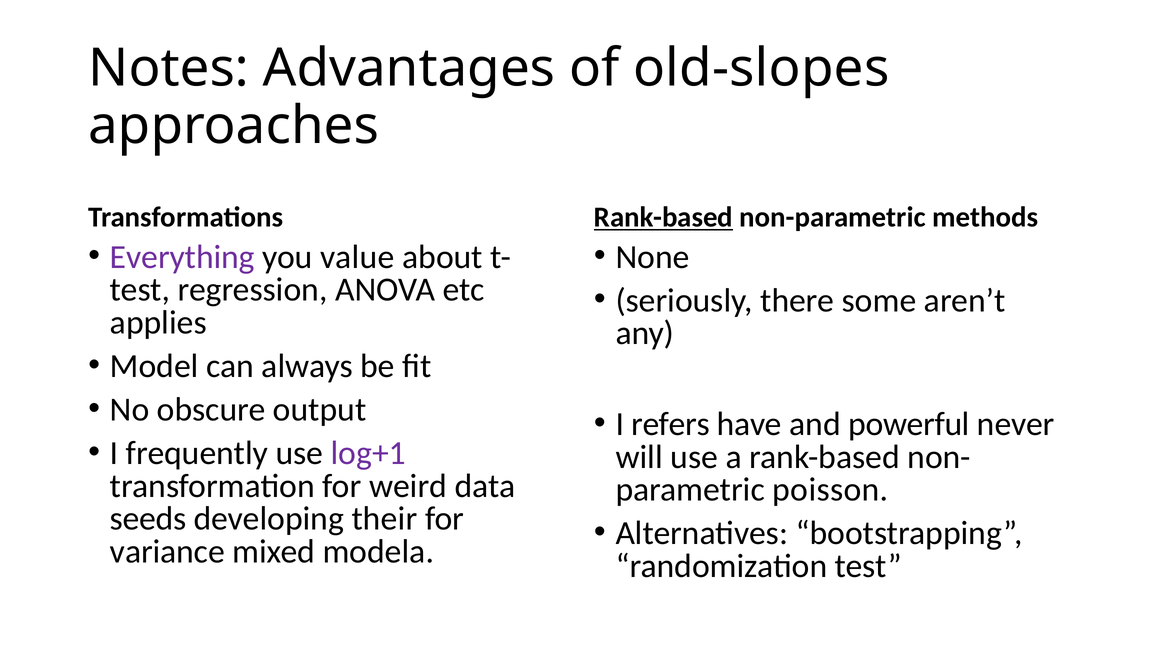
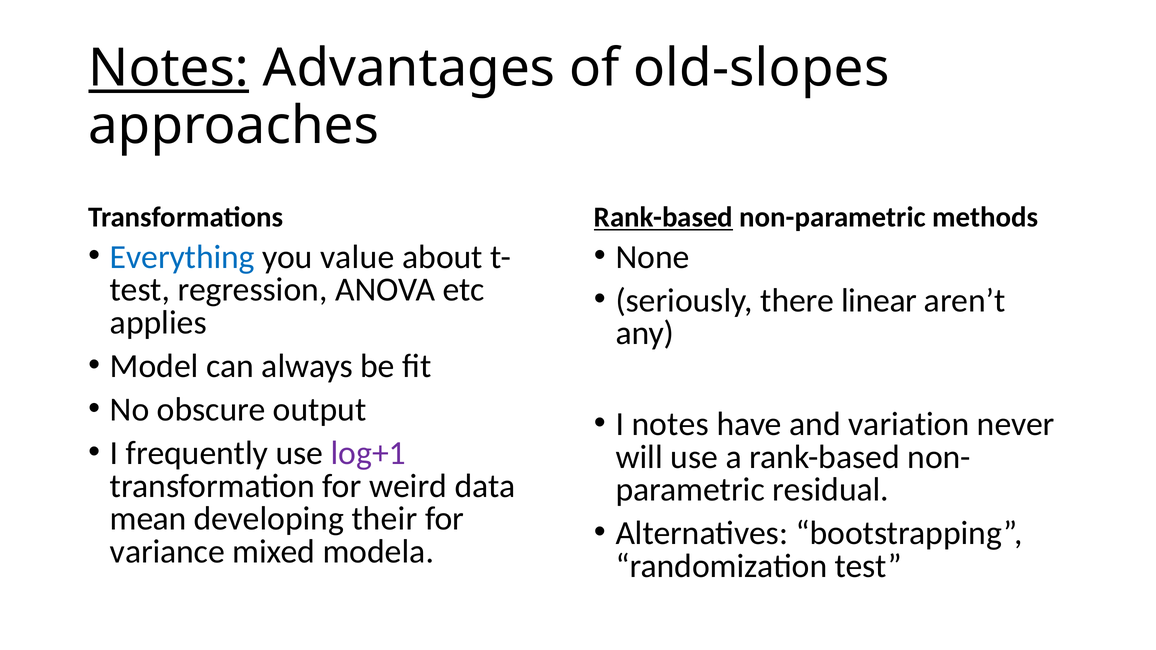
Notes at (169, 69) underline: none -> present
Everything colour: purple -> blue
some: some -> linear
I refers: refers -> notes
powerful: powerful -> variation
poisson: poisson -> residual
seeds: seeds -> mean
